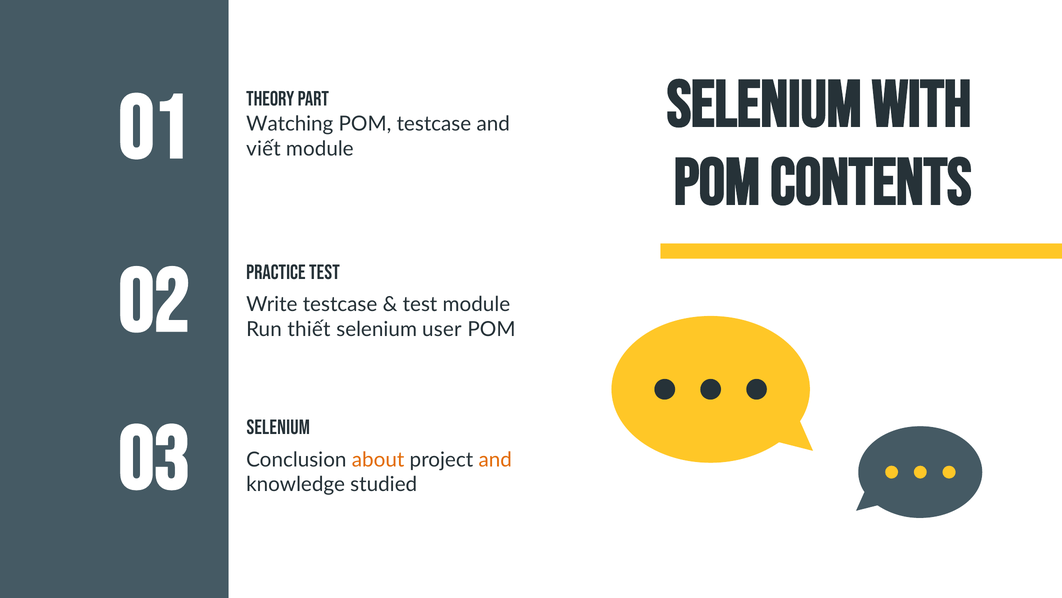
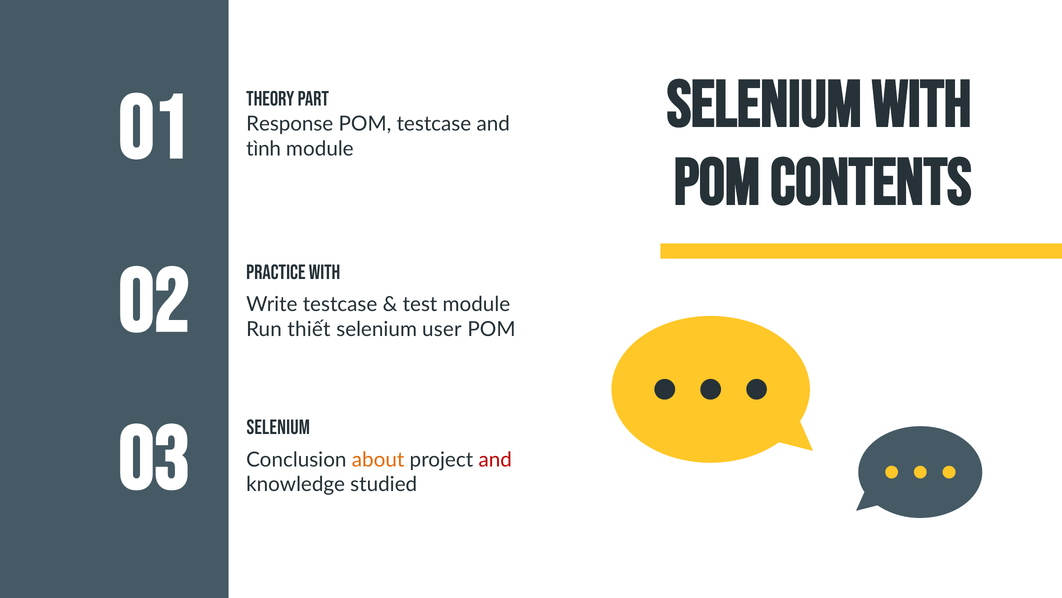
Watching: Watching -> Response
viết: viết -> tình
practice test: test -> with
and at (495, 459) colour: orange -> red
